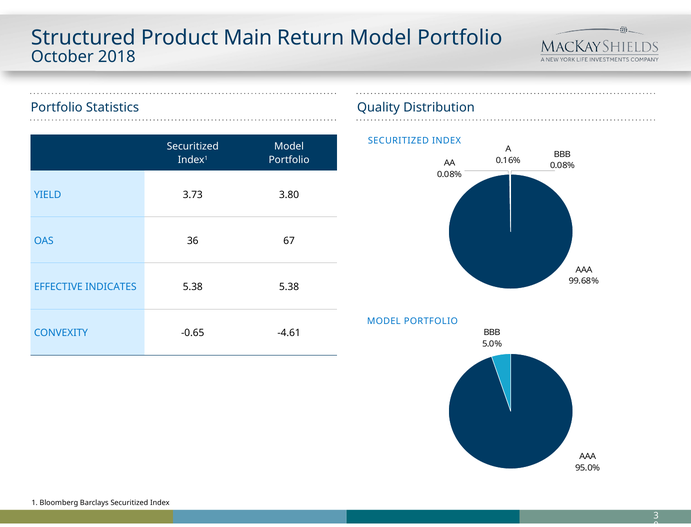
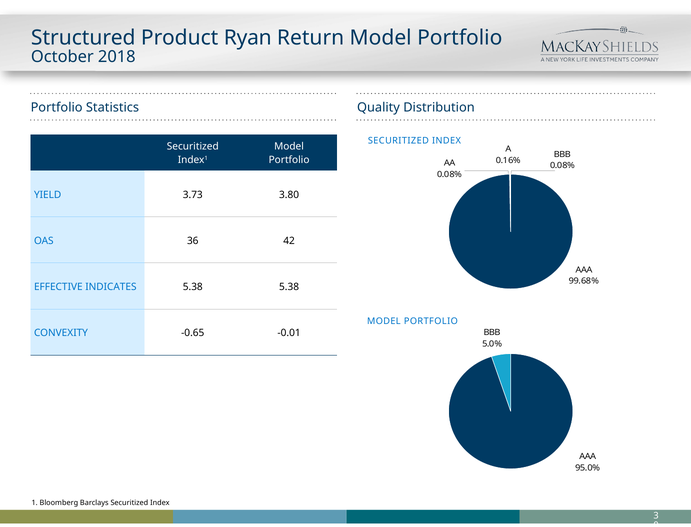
Main: Main -> Ryan
67: 67 -> 42
-4.61: -4.61 -> -0.01
